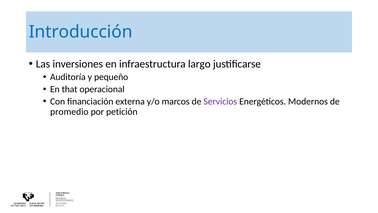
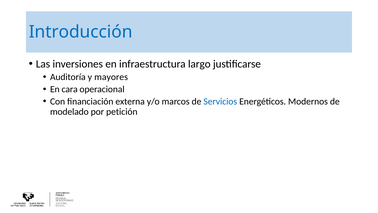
pequeño: pequeño -> mayores
that: that -> cara
Servicios colour: purple -> blue
promedio: promedio -> modelado
